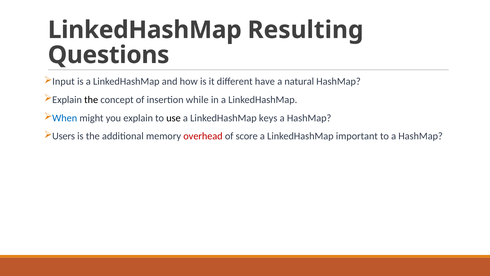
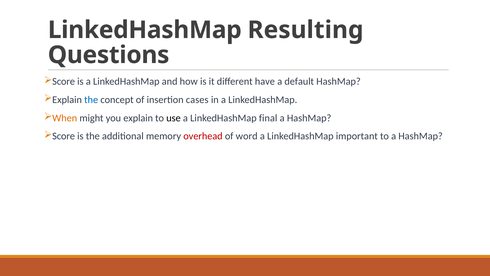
Input at (64, 81): Input -> Score
natural: natural -> default
the at (91, 100) colour: black -> blue
while: while -> cases
When colour: blue -> orange
keys: keys -> final
Users at (64, 136): Users -> Score
score: score -> word
